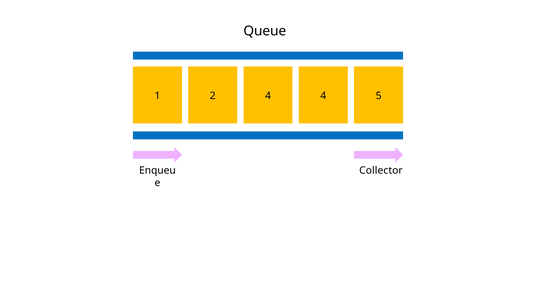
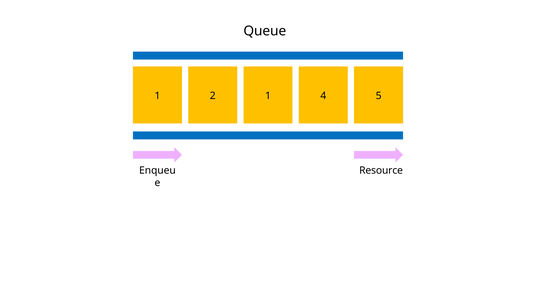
2 4: 4 -> 1
Collector: Collector -> Resource
